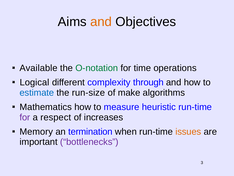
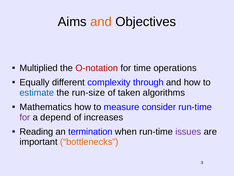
Available: Available -> Multiplied
O-notation colour: green -> red
Logical: Logical -> Equally
make: make -> taken
heuristic: heuristic -> consider
respect: respect -> depend
Memory: Memory -> Reading
issues colour: orange -> purple
bottlenecks colour: purple -> orange
